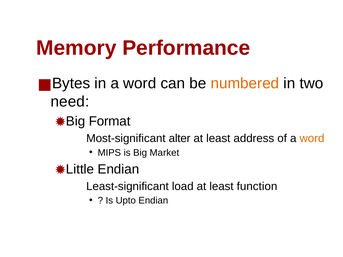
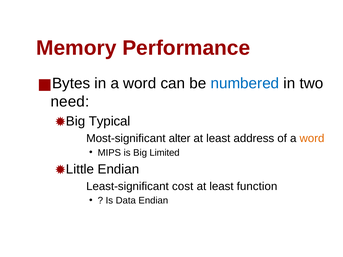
numbered colour: orange -> blue
Format: Format -> Typical
Market: Market -> Limited
load: load -> cost
Upto: Upto -> Data
